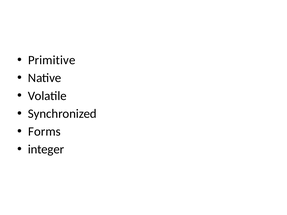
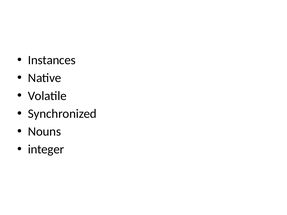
Primitive: Primitive -> Instances
Forms: Forms -> Nouns
